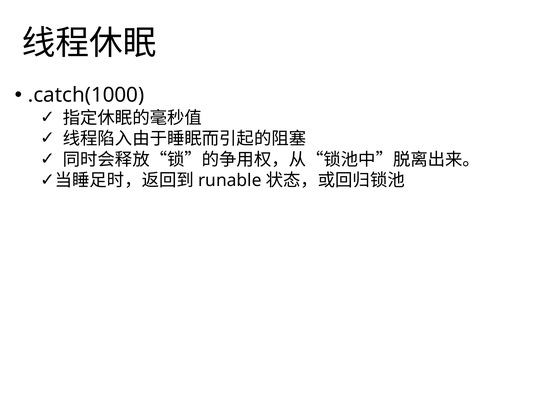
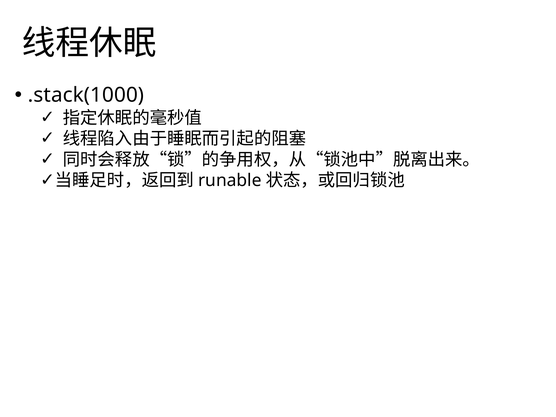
.catch(1000: .catch(1000 -> .stack(1000
